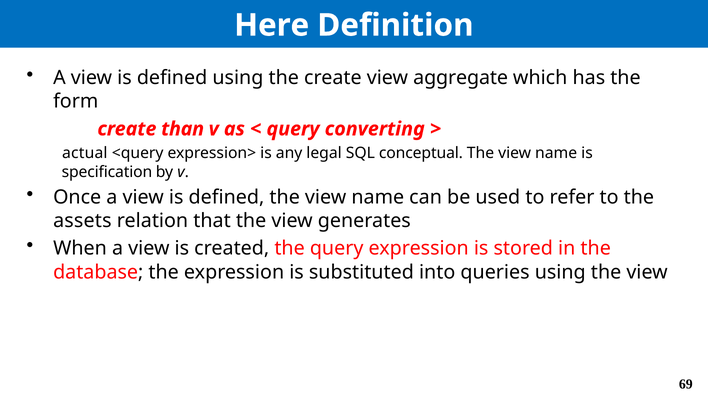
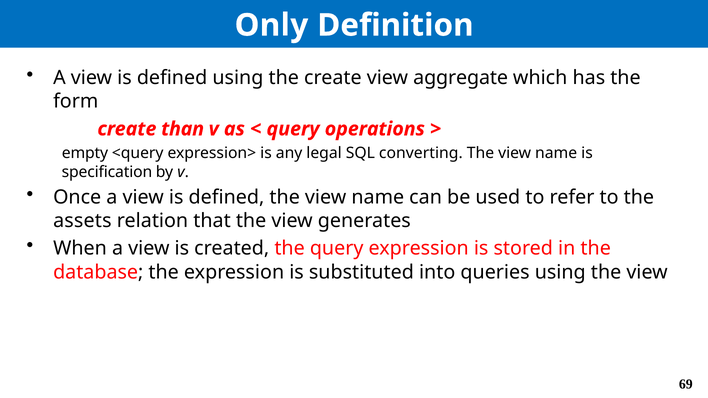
Here: Here -> Only
converting: converting -> operations
actual: actual -> empty
conceptual: conceptual -> converting
